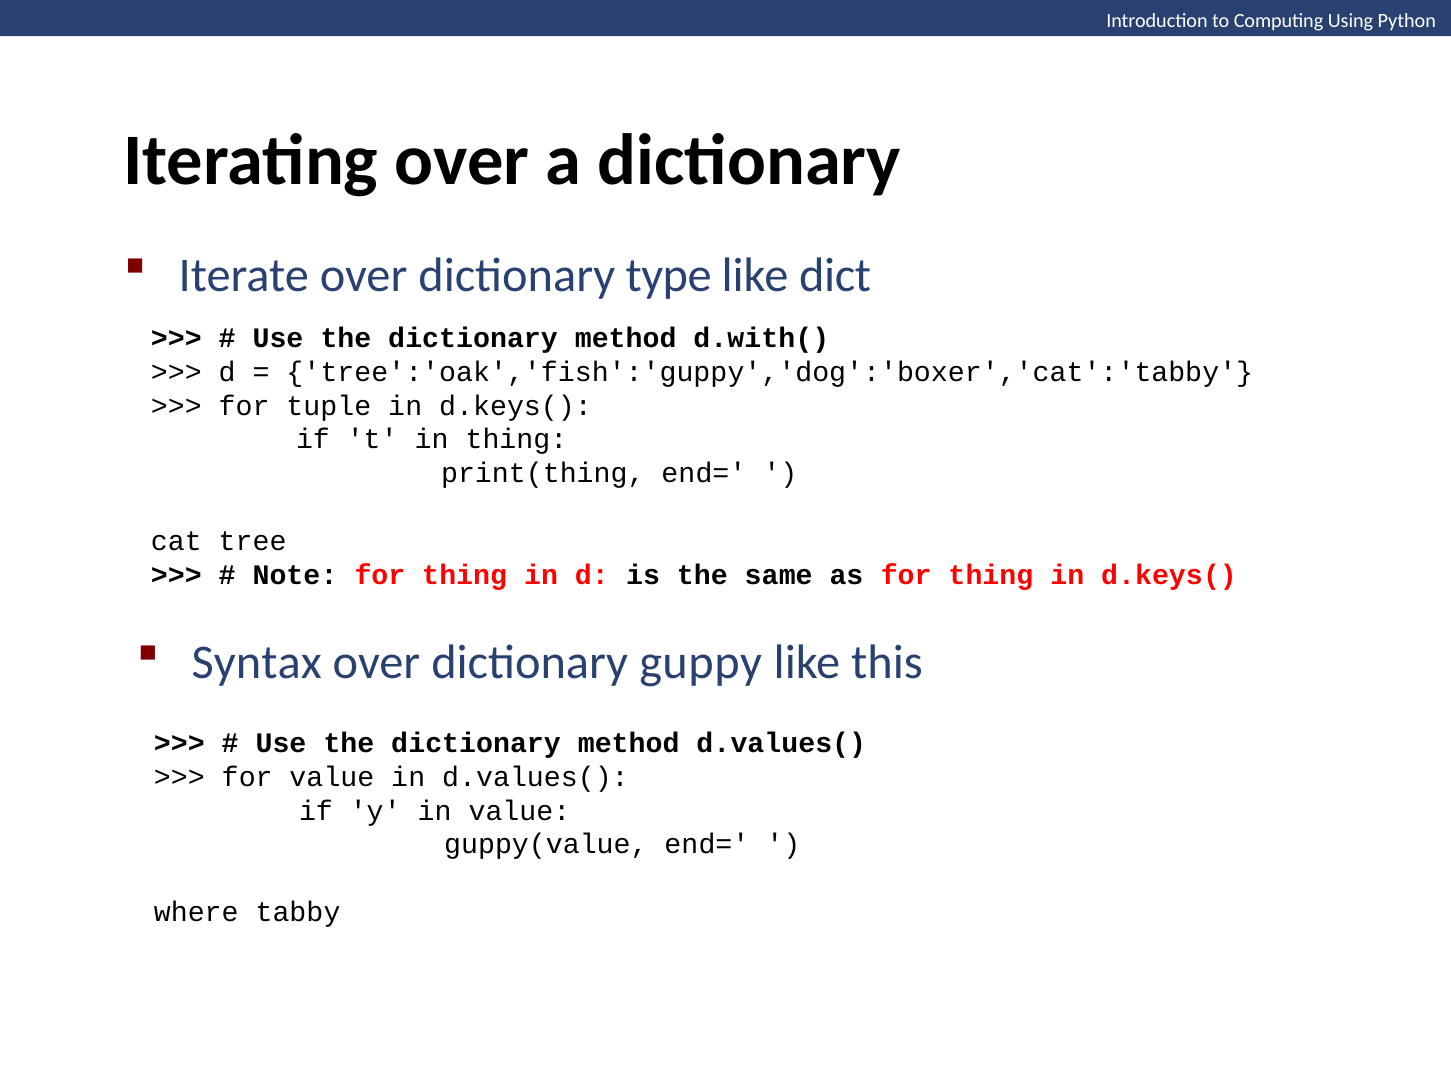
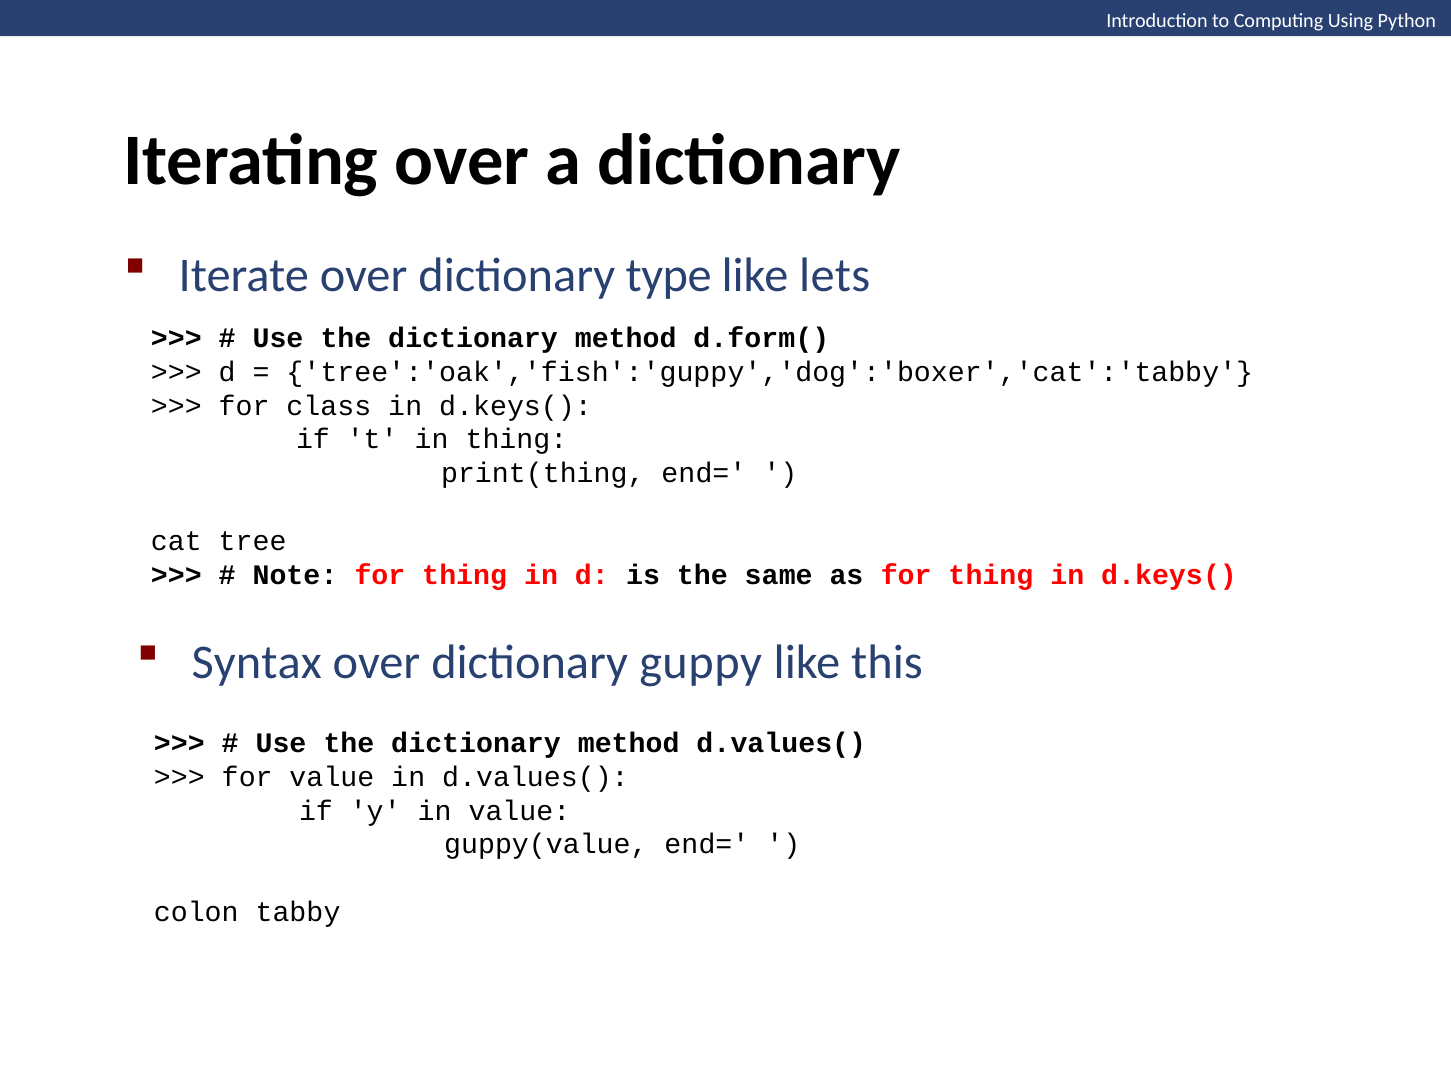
dict: dict -> lets
d.with(: d.with( -> d.form(
tuple: tuple -> class
where: where -> colon
